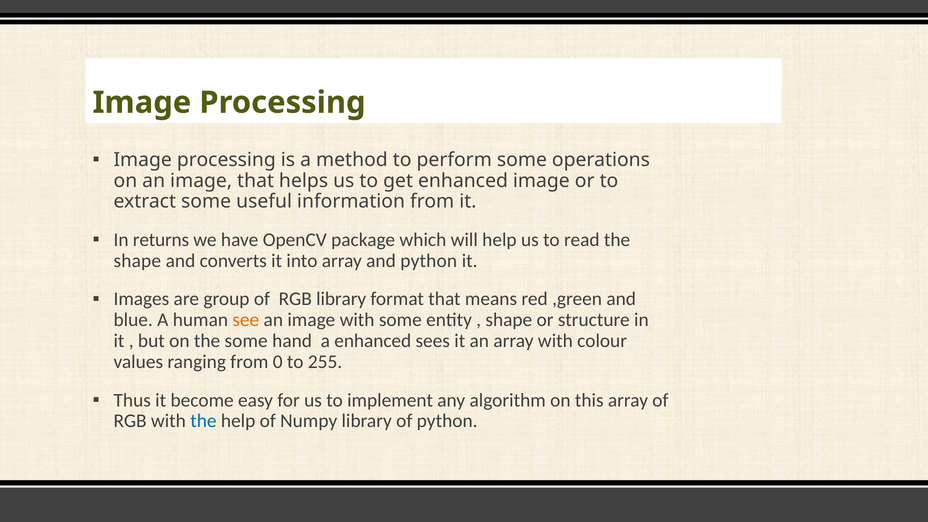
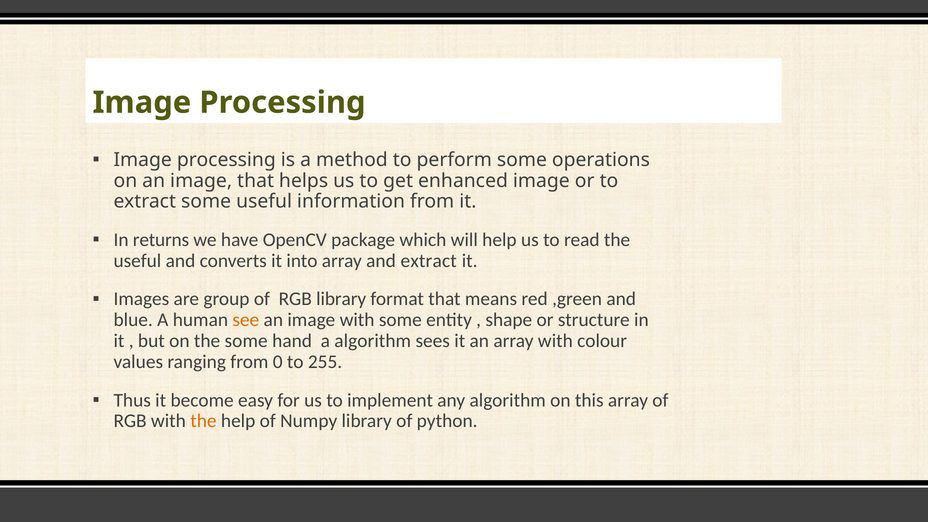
shape at (137, 261): shape -> useful
and python: python -> extract
a enhanced: enhanced -> algorithm
the at (203, 421) colour: blue -> orange
